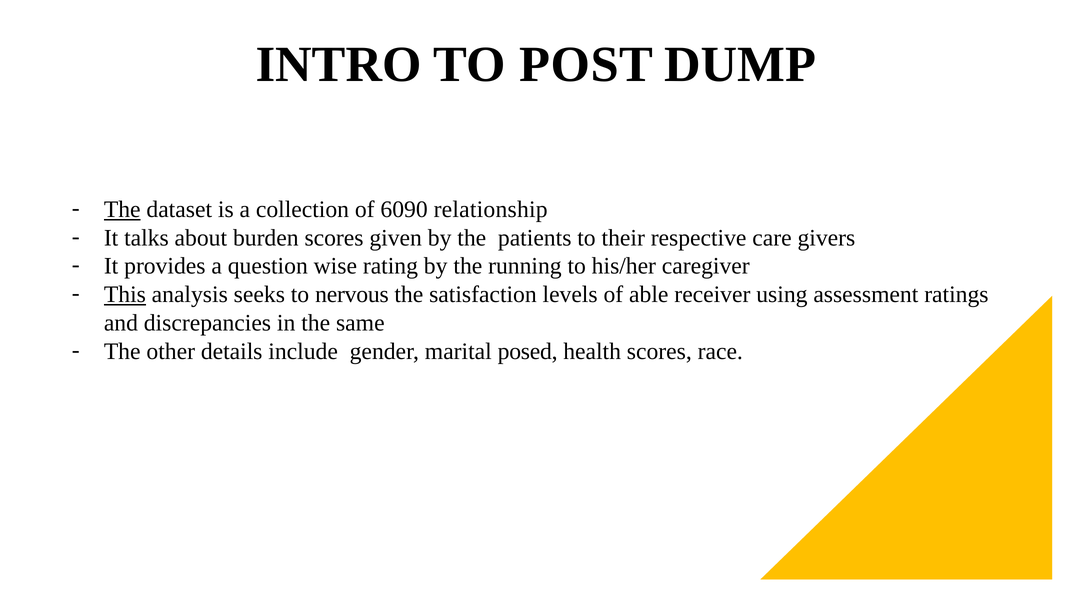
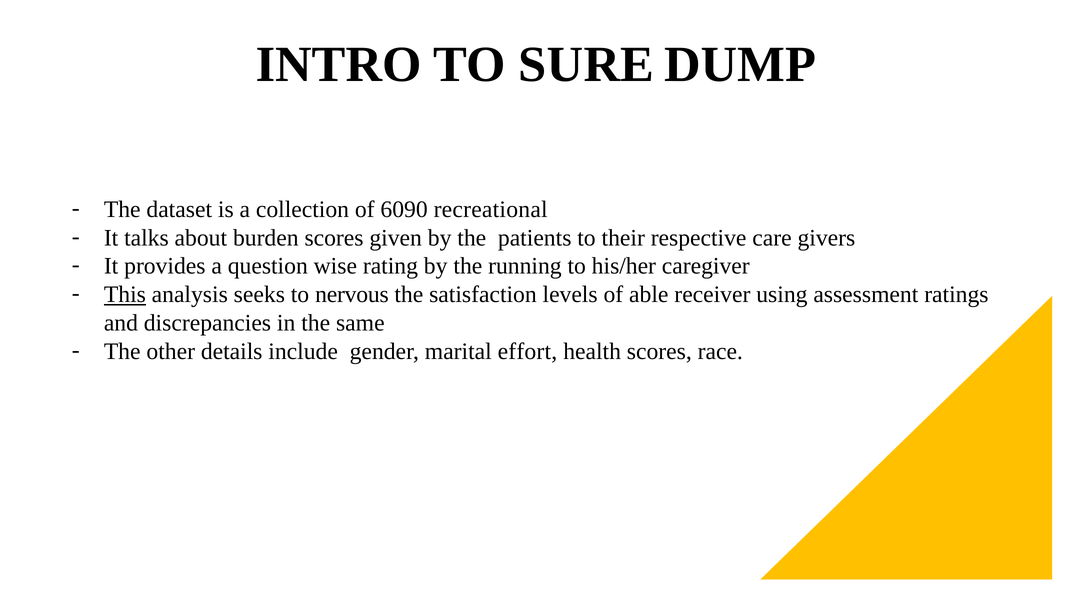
POST: POST -> SURE
The at (122, 209) underline: present -> none
relationship: relationship -> recreational
posed: posed -> effort
